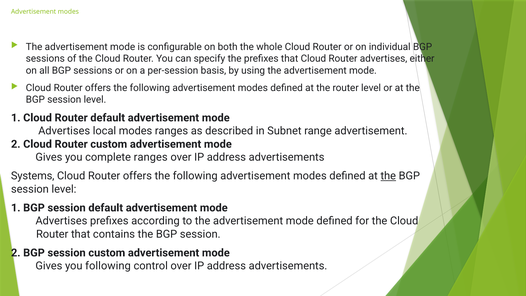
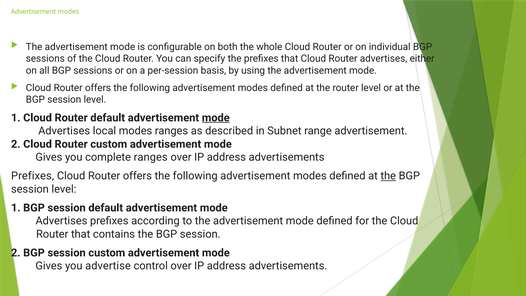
mode at (216, 118) underline: none -> present
Systems at (33, 176): Systems -> Prefixes
you following: following -> advertise
